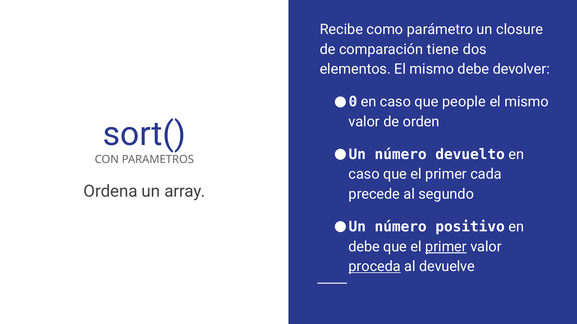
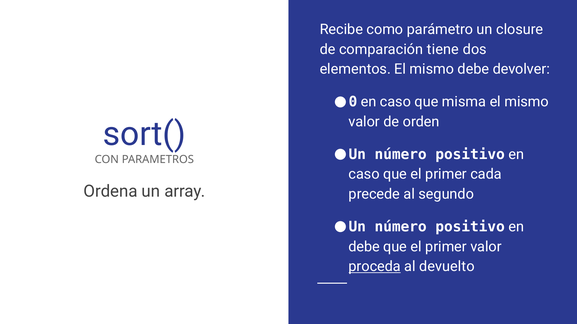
people: people -> misma
devuelto at (470, 155): devuelto -> positivo
primer at (446, 247) underline: present -> none
devuelve: devuelve -> devuelto
